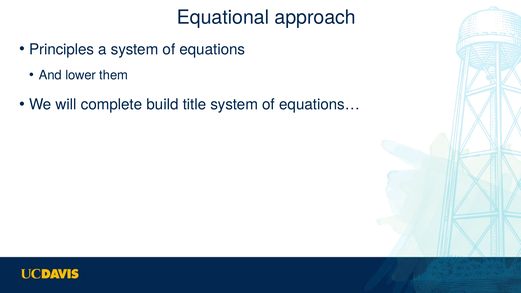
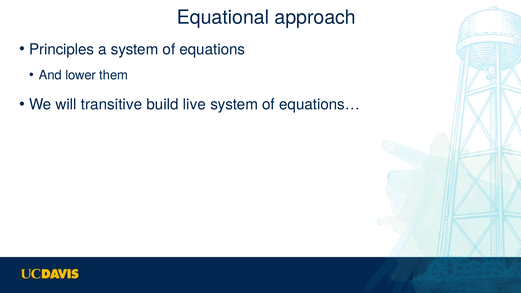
complete: complete -> transitive
title: title -> live
